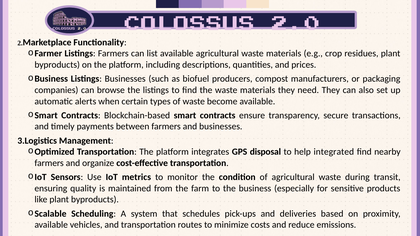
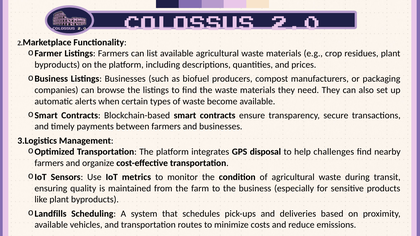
integrated: integrated -> challenges
Scalable: Scalable -> Landfills
